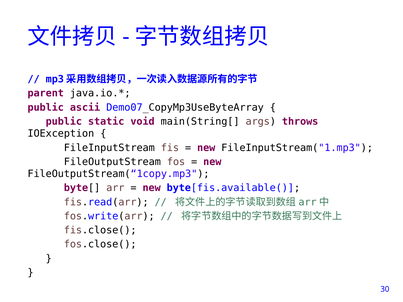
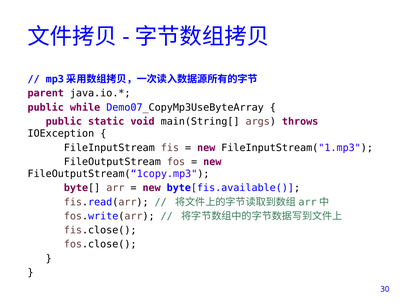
ascii: ascii -> while
